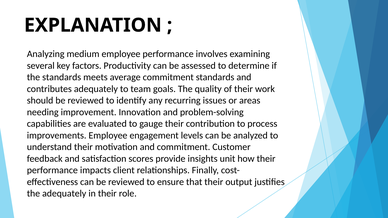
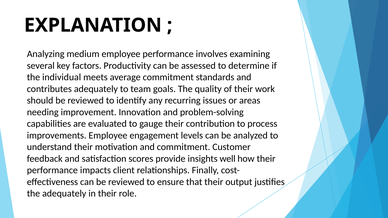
the standards: standards -> individual
unit: unit -> well
